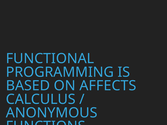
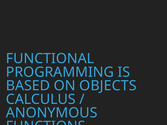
AFFECTS: AFFECTS -> OBJECTS
